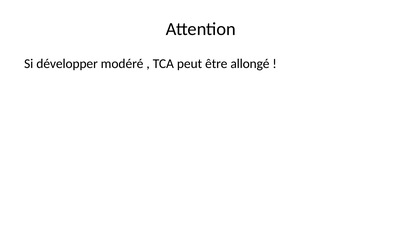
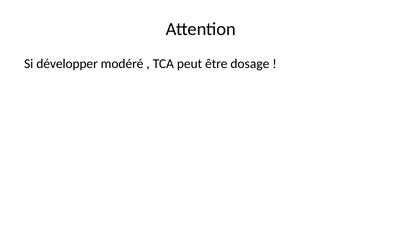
allongé: allongé -> dosage
